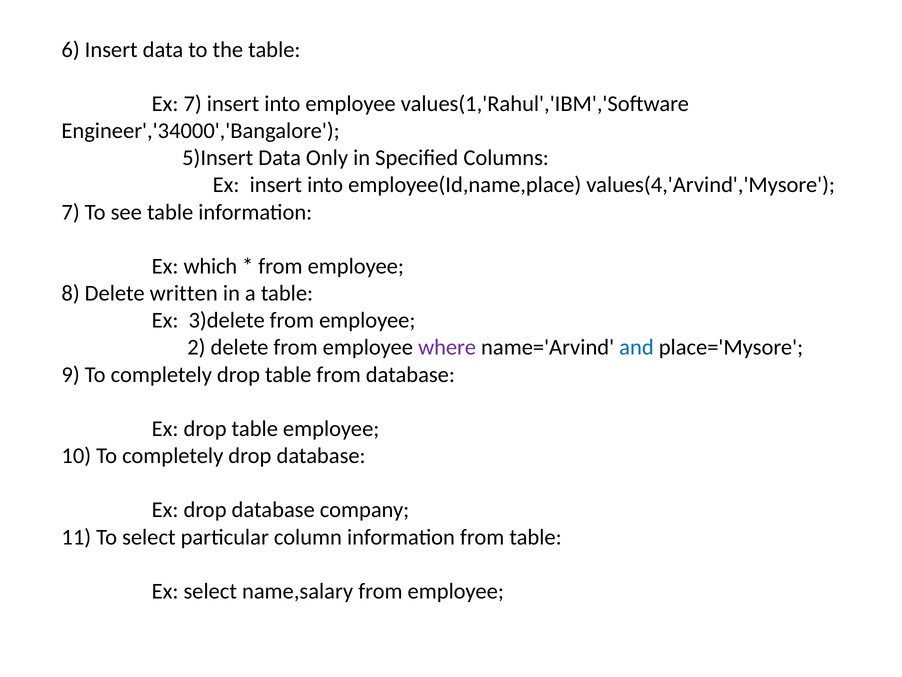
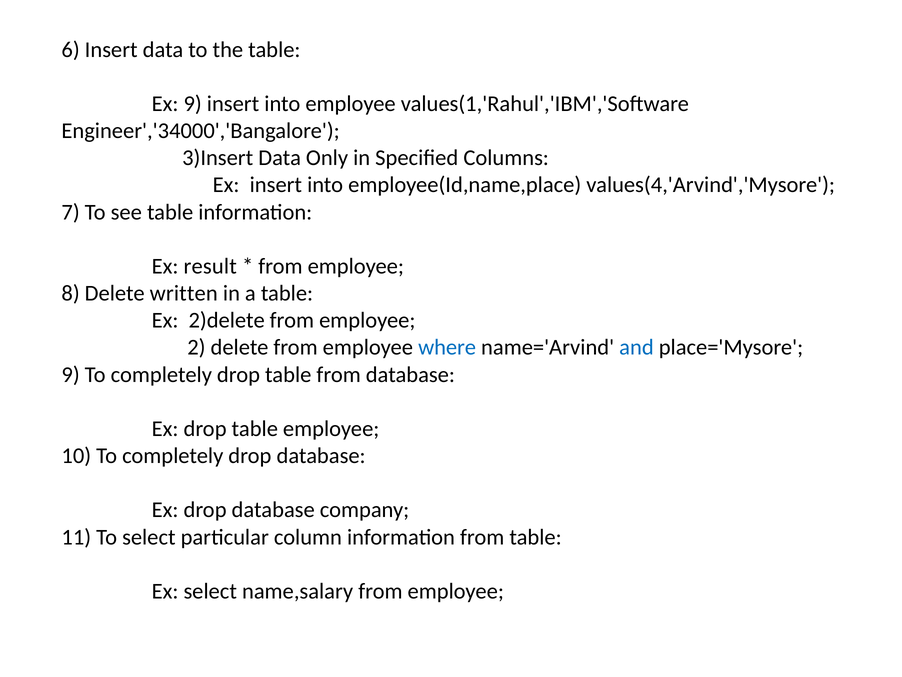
Ex 7: 7 -> 9
5)Insert: 5)Insert -> 3)Insert
which: which -> result
3)delete: 3)delete -> 2)delete
where colour: purple -> blue
